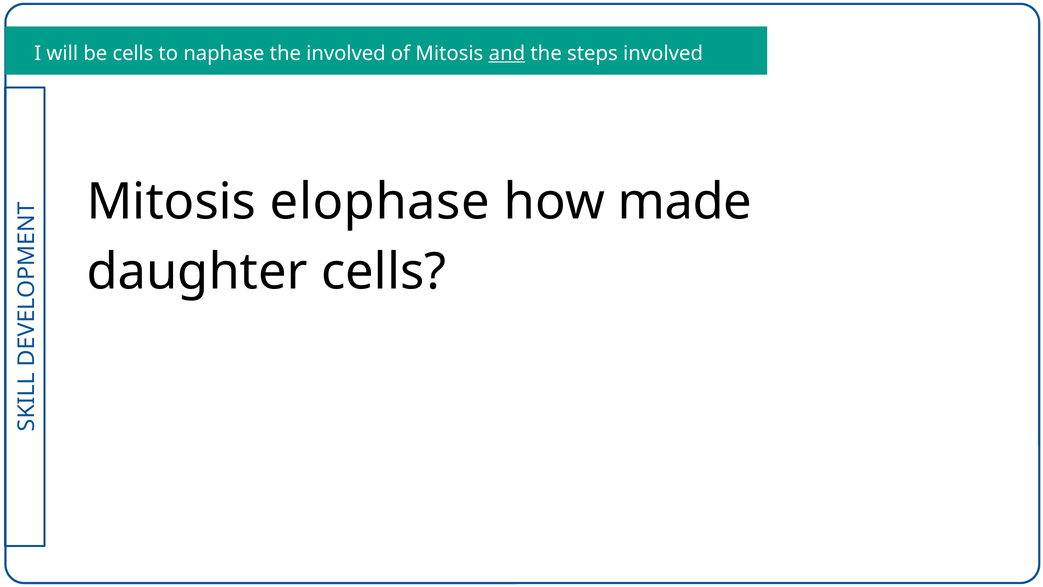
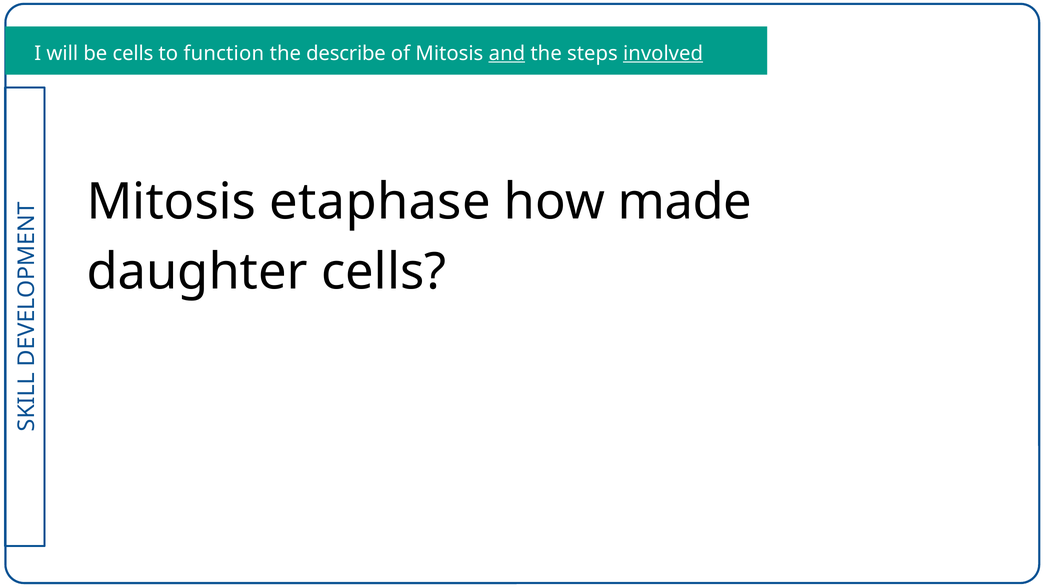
naphase: naphase -> function
the involved: involved -> describe
involved at (663, 53) underline: none -> present
elophase: elophase -> etaphase
